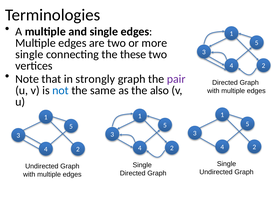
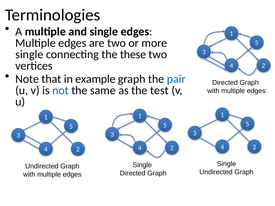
strongly: strongly -> example
pair colour: purple -> blue
also: also -> test
